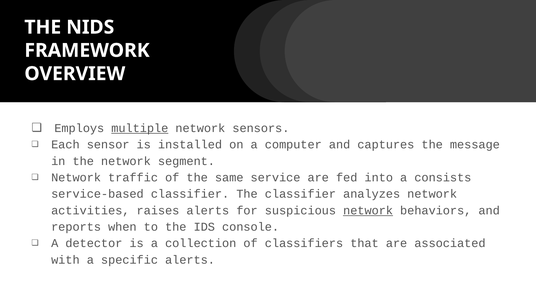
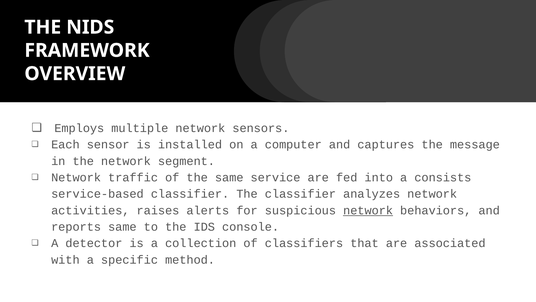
multiple underline: present -> none
reports when: when -> same
specific alerts: alerts -> method
